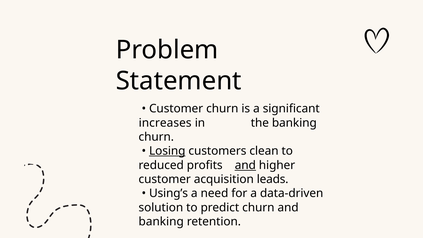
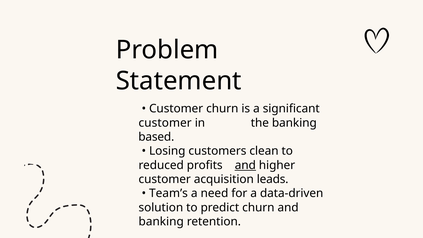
increases at (165, 123): increases -> customer
churn at (156, 137): churn -> based
Losing underline: present -> none
Using’s: Using’s -> Team’s
